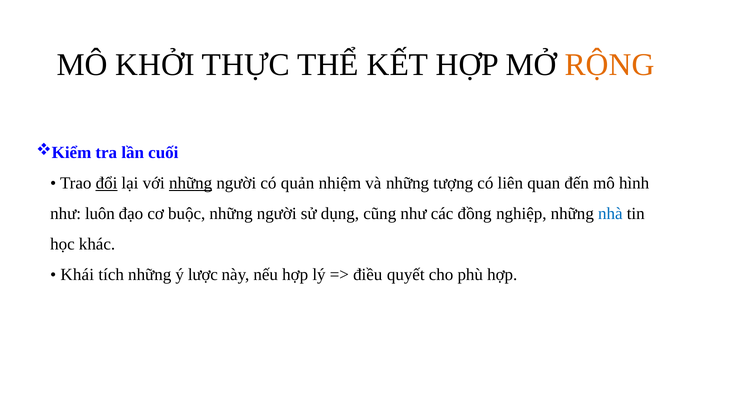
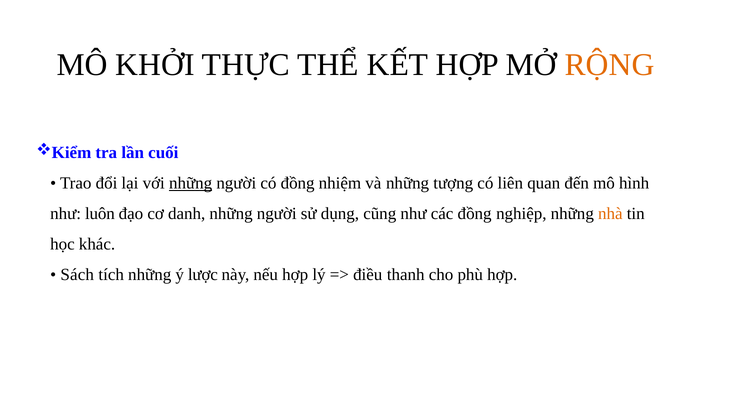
đổi underline: present -> none
có quản: quản -> đồng
buộc: buộc -> danh
nhà colour: blue -> orange
Khái: Khái -> Sách
quyết: quyết -> thanh
